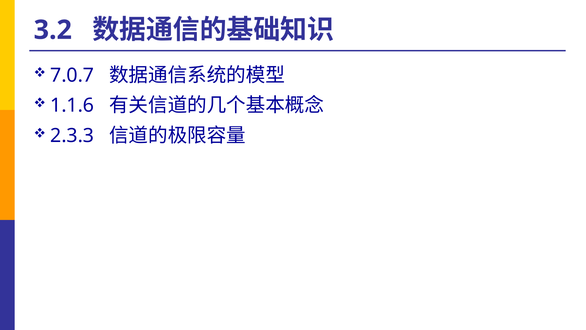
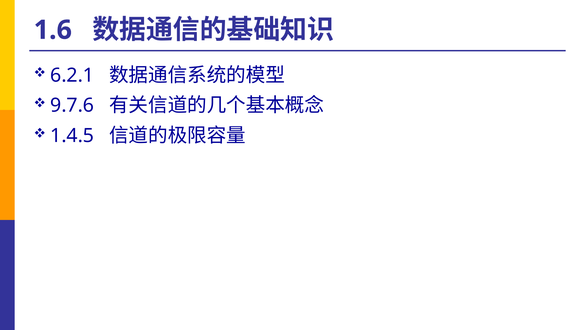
3.2: 3.2 -> 1.6
7.0.7: 7.0.7 -> 6.2.1
1.1.6: 1.1.6 -> 9.7.6
2.3.3: 2.3.3 -> 1.4.5
